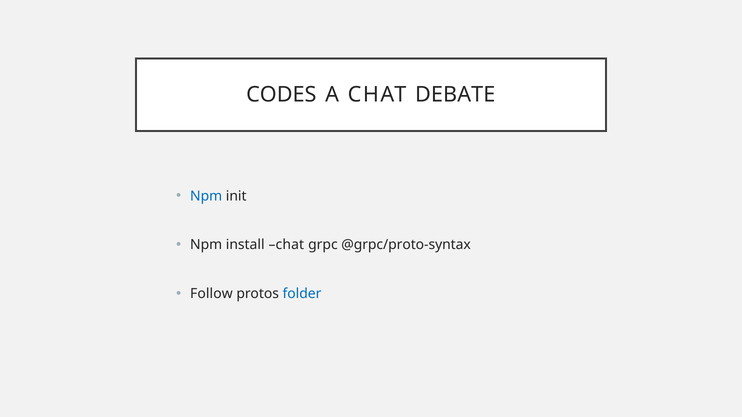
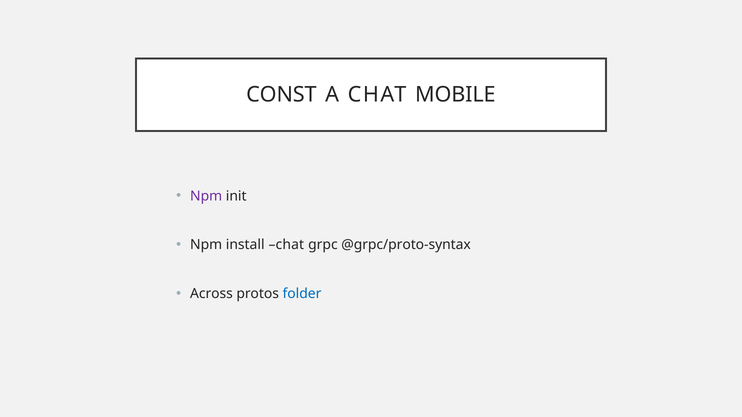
CODES: CODES -> CONST
DEBATE: DEBATE -> MOBILE
Npm at (206, 196) colour: blue -> purple
Follow: Follow -> Across
